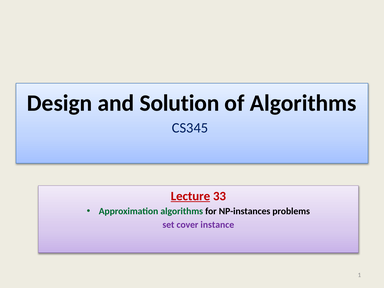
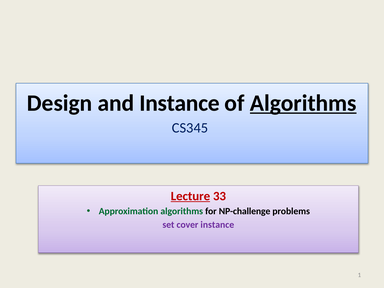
and Solution: Solution -> Instance
Algorithms at (303, 103) underline: none -> present
NP-instances: NP-instances -> NP-challenge
